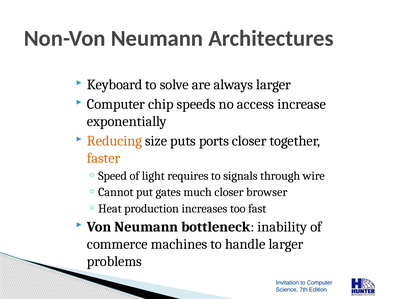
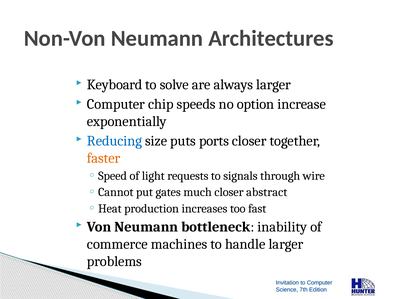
access: access -> option
Reducing colour: orange -> blue
requires: requires -> requests
browser: browser -> abstract
